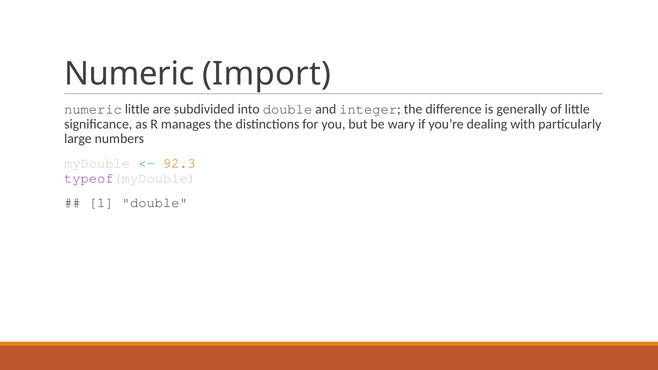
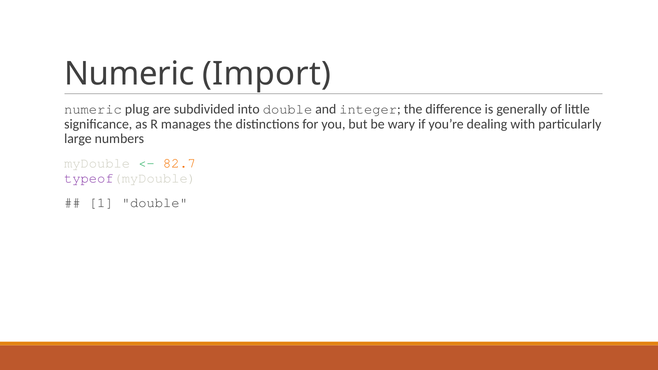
numeric little: little -> plug
92.3: 92.3 -> 82.7
